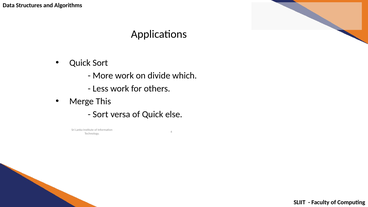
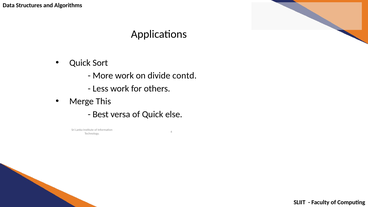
which: which -> contd
Sort at (100, 114): Sort -> Best
